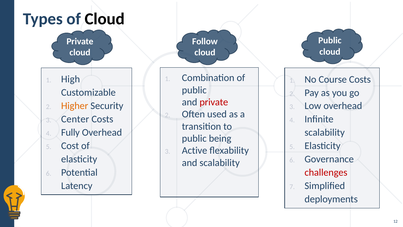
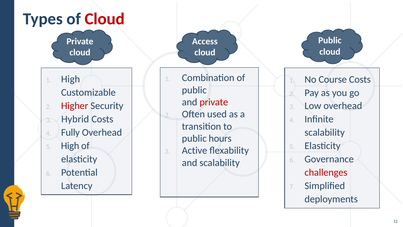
Cloud at (105, 19) colour: black -> red
Follow: Follow -> Access
Higher colour: orange -> red
Center: Center -> Hybrid
being: being -> hours
Cost at (70, 146): Cost -> High
